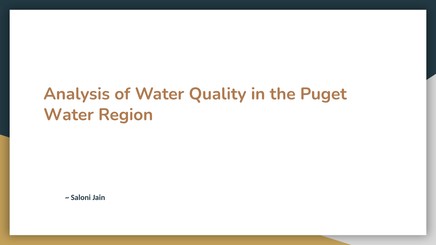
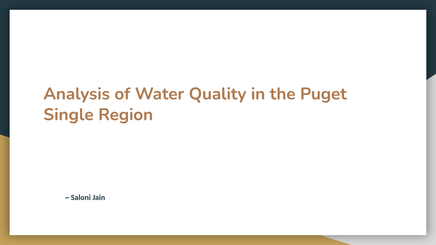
Water at (69, 115): Water -> Single
